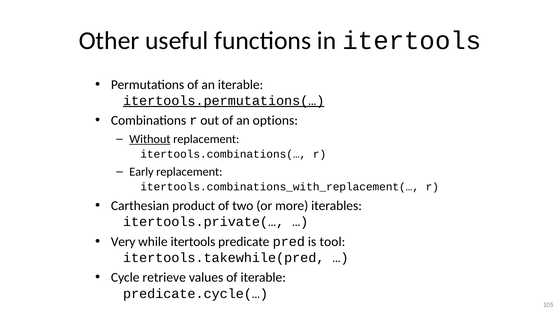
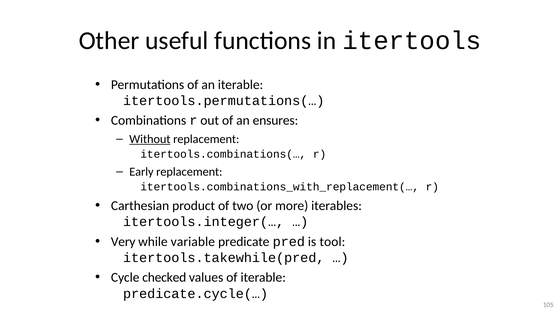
itertools.permutations(… underline: present -> none
options: options -> ensures
itertools.private(…: itertools.private(… -> itertools.integer(…
while itertools: itertools -> variable
retrieve: retrieve -> checked
